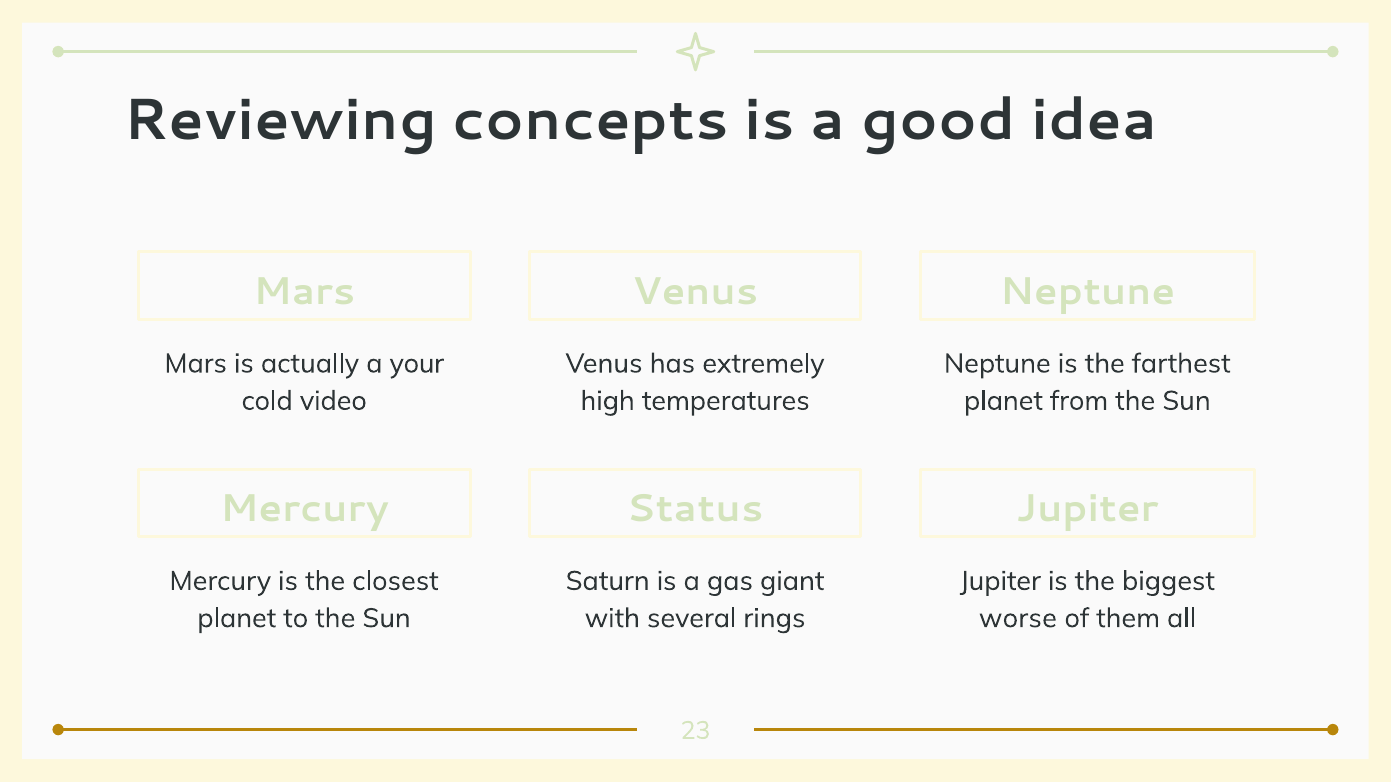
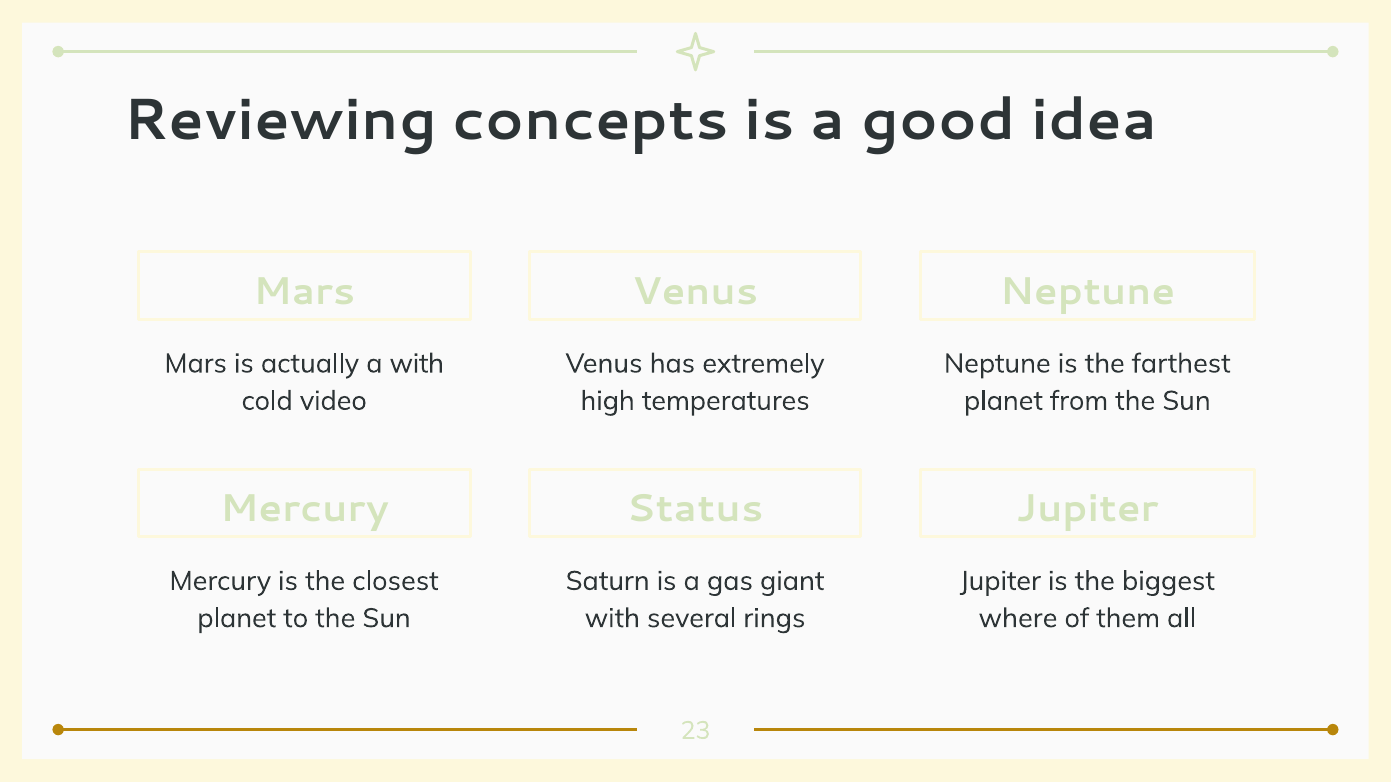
a your: your -> with
worse: worse -> where
